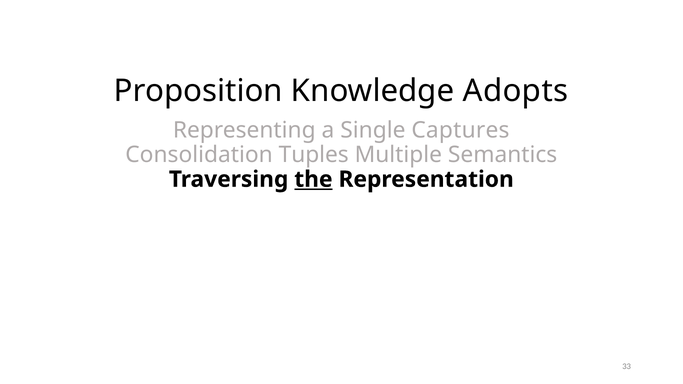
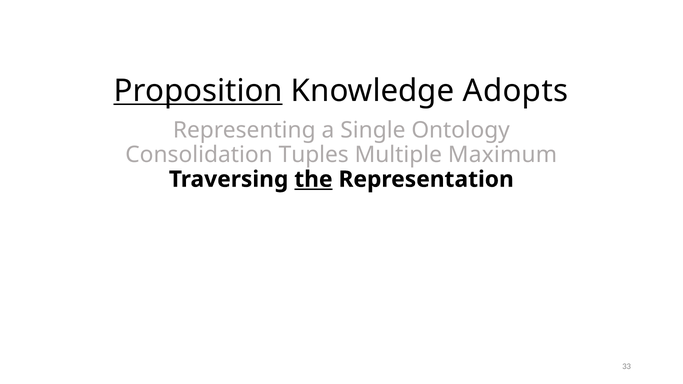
Proposition underline: none -> present
Captures: Captures -> Ontology
Semantics: Semantics -> Maximum
